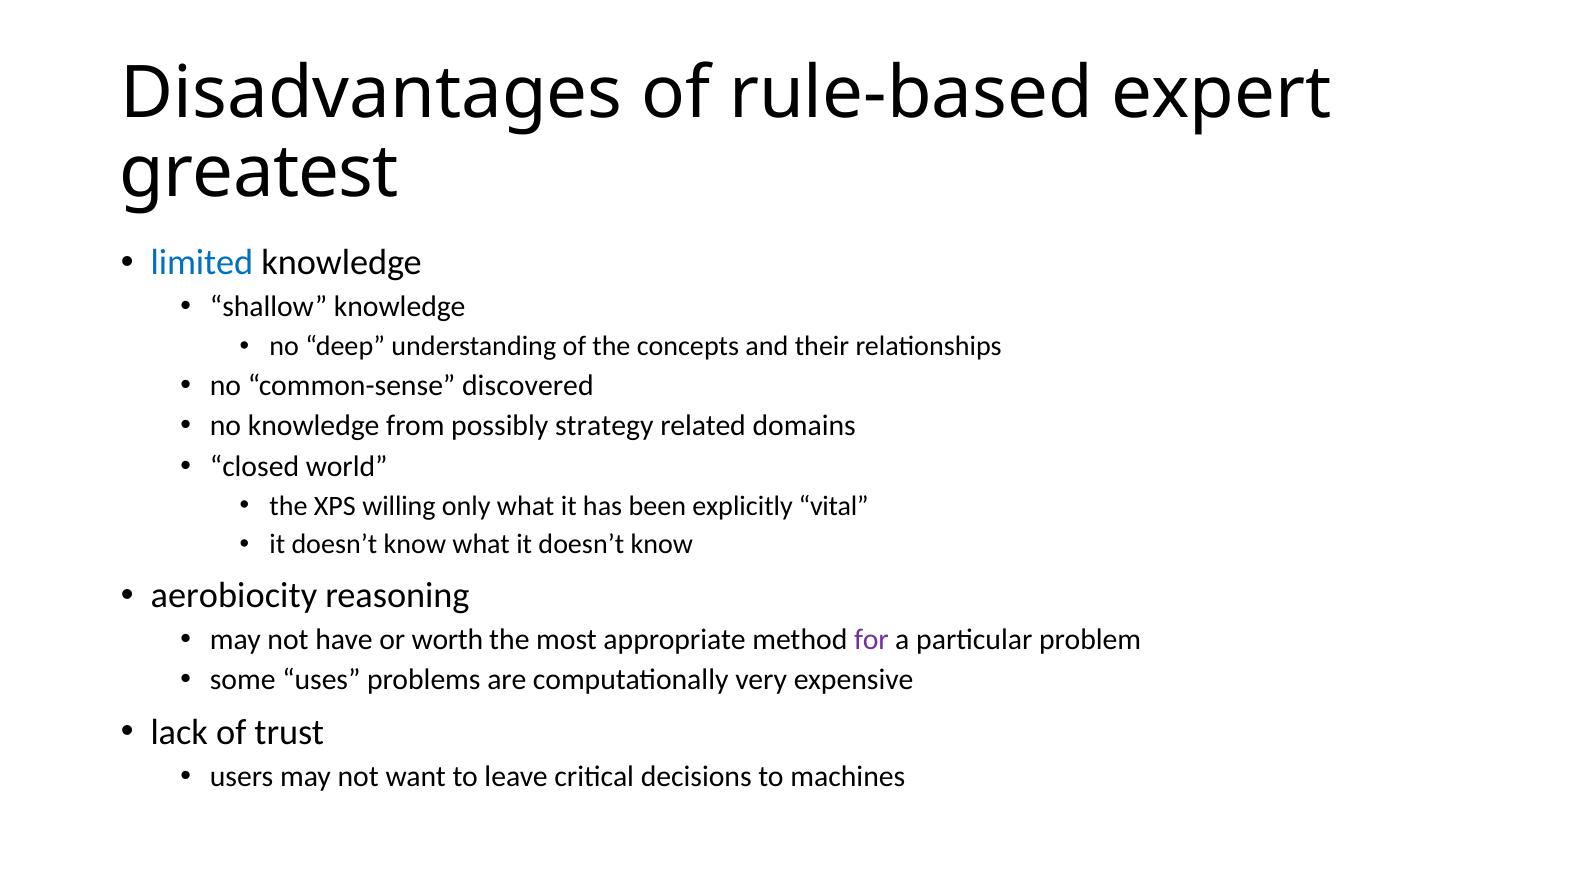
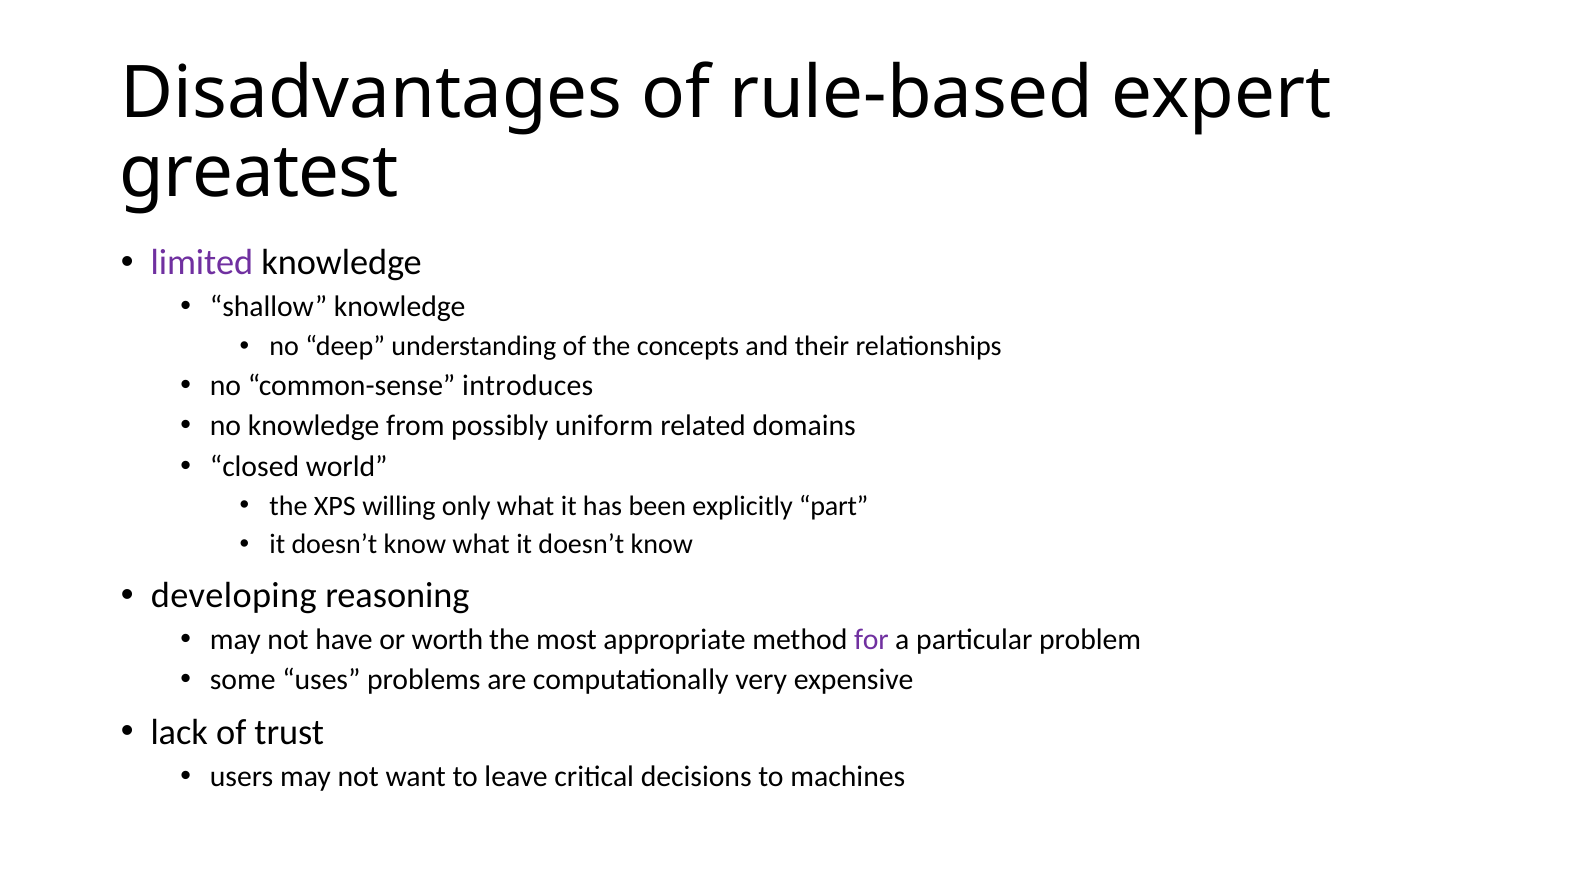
limited colour: blue -> purple
discovered: discovered -> introduces
strategy: strategy -> uniform
vital: vital -> part
aerobiocity: aerobiocity -> developing
